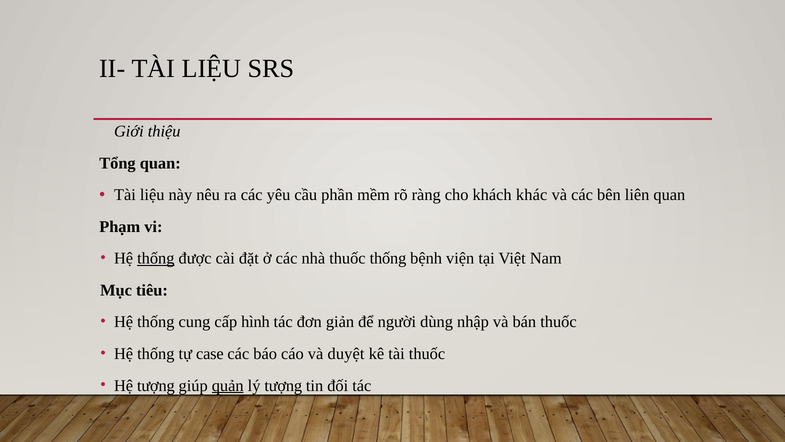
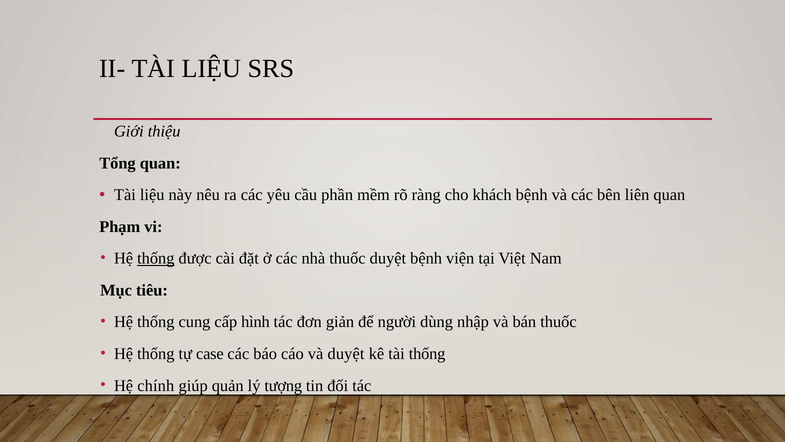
khách khác: khác -> bệnh
thuốc thống: thống -> duyệt
tài thuốc: thuốc -> thống
Hệ tượng: tượng -> chính
quản underline: present -> none
